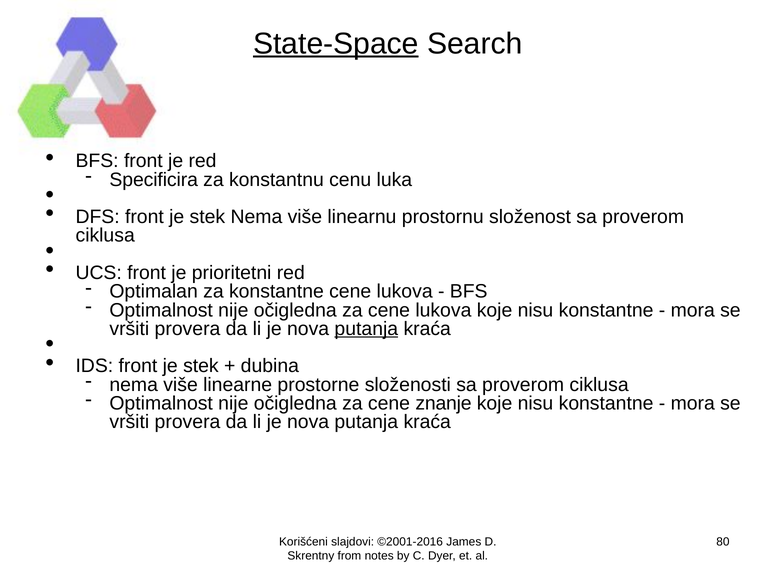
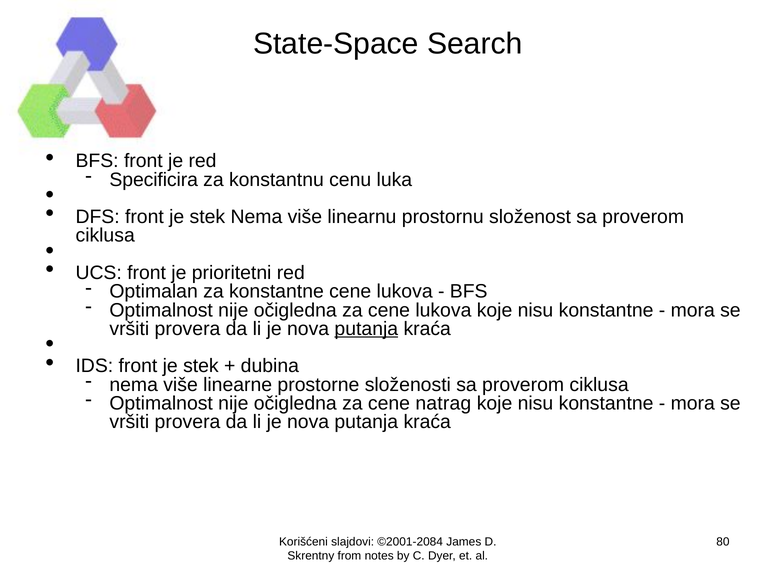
State-Space underline: present -> none
znanje: znanje -> natrag
©2001-2016: ©2001-2016 -> ©2001-2084
